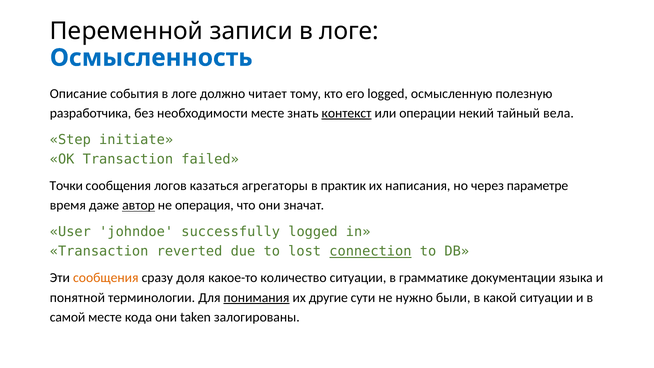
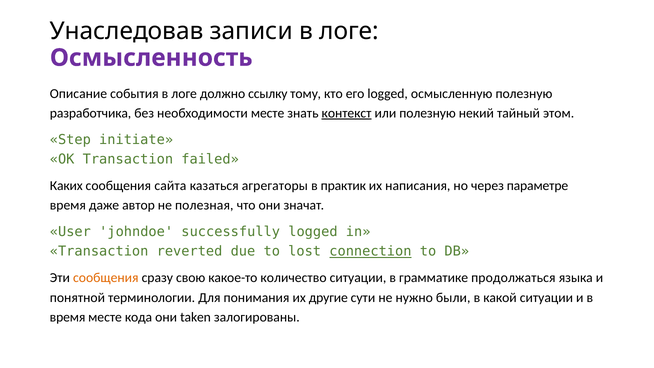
Переменной: Переменной -> Унаследовав
Осмысленность colour: blue -> purple
читает: читает -> ссылку
или операции: операции -> полезную
вела: вела -> этом
Точки: Точки -> Каких
логов: логов -> сайта
автор underline: present -> none
операция: операция -> полезная
доля: доля -> свою
документации: документации -> продолжаться
понимания underline: present -> none
самой at (68, 317): самой -> время
